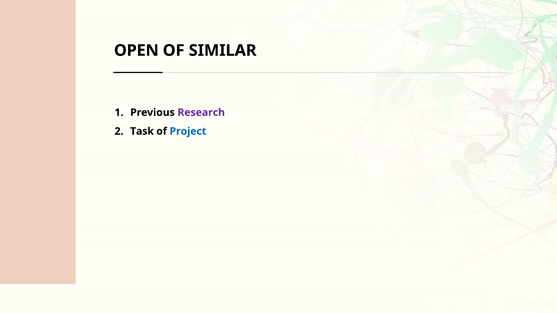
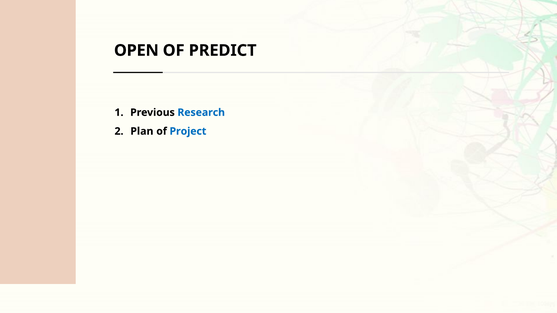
SIMILAR: SIMILAR -> PREDICT
Research colour: purple -> blue
Task: Task -> Plan
